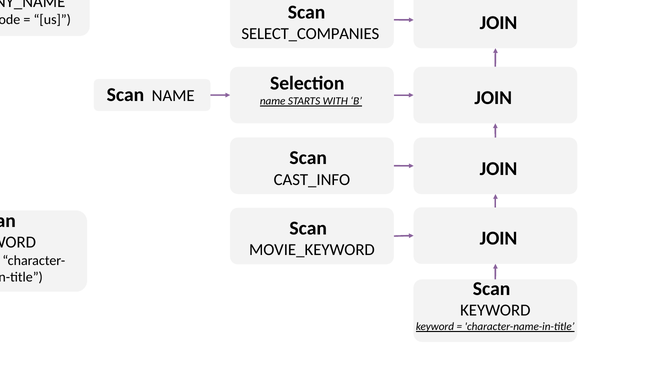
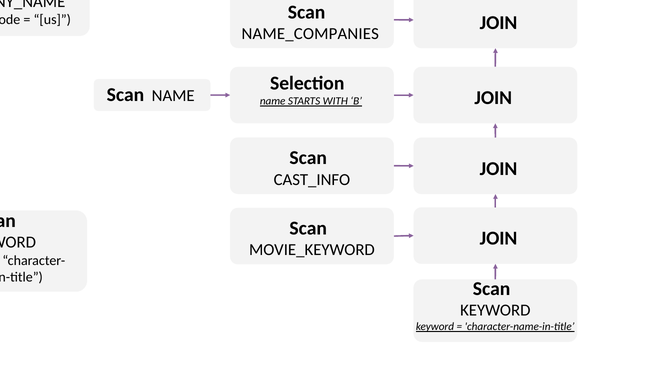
SELECT_COMPANIES: SELECT_COMPANIES -> NAME_COMPANIES
